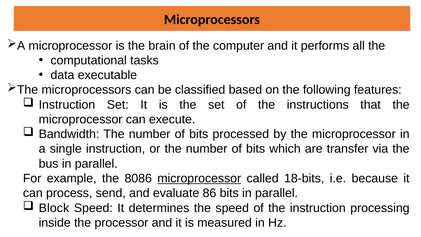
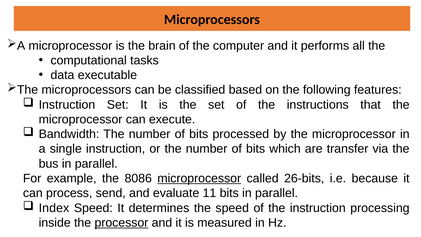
18-bits: 18-bits -> 26-bits
86: 86 -> 11
Block: Block -> Index
processor underline: none -> present
